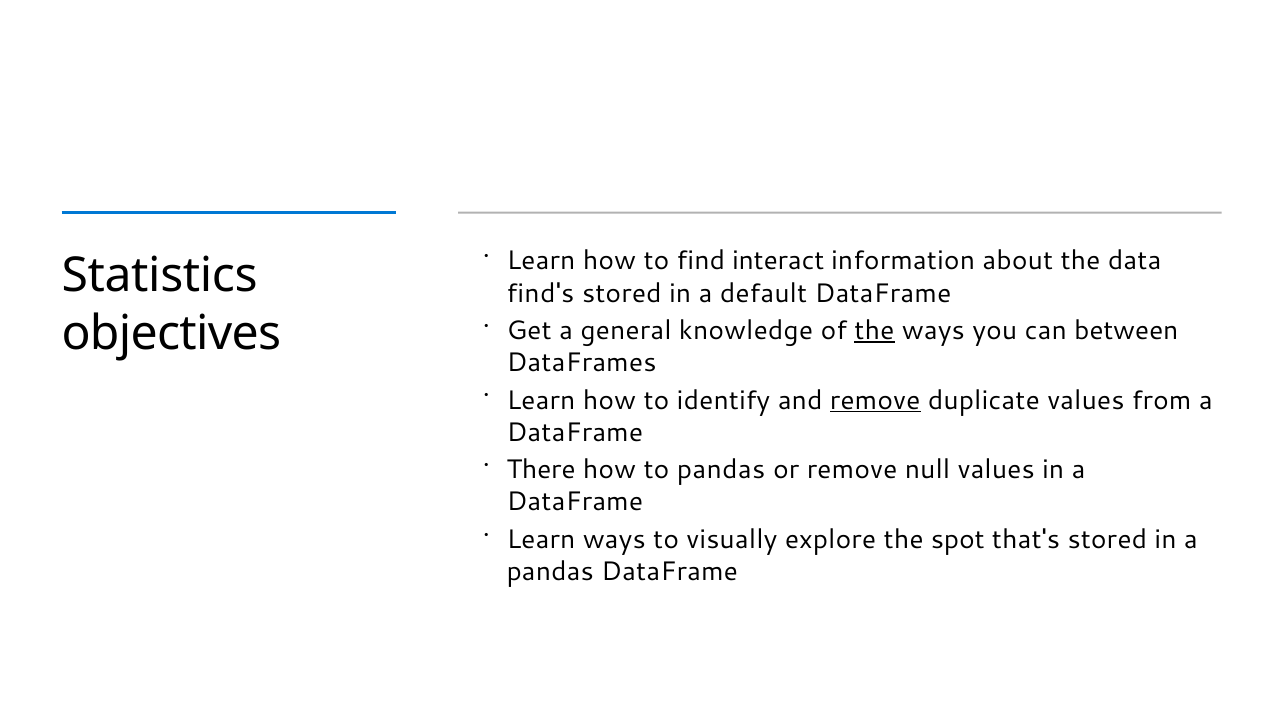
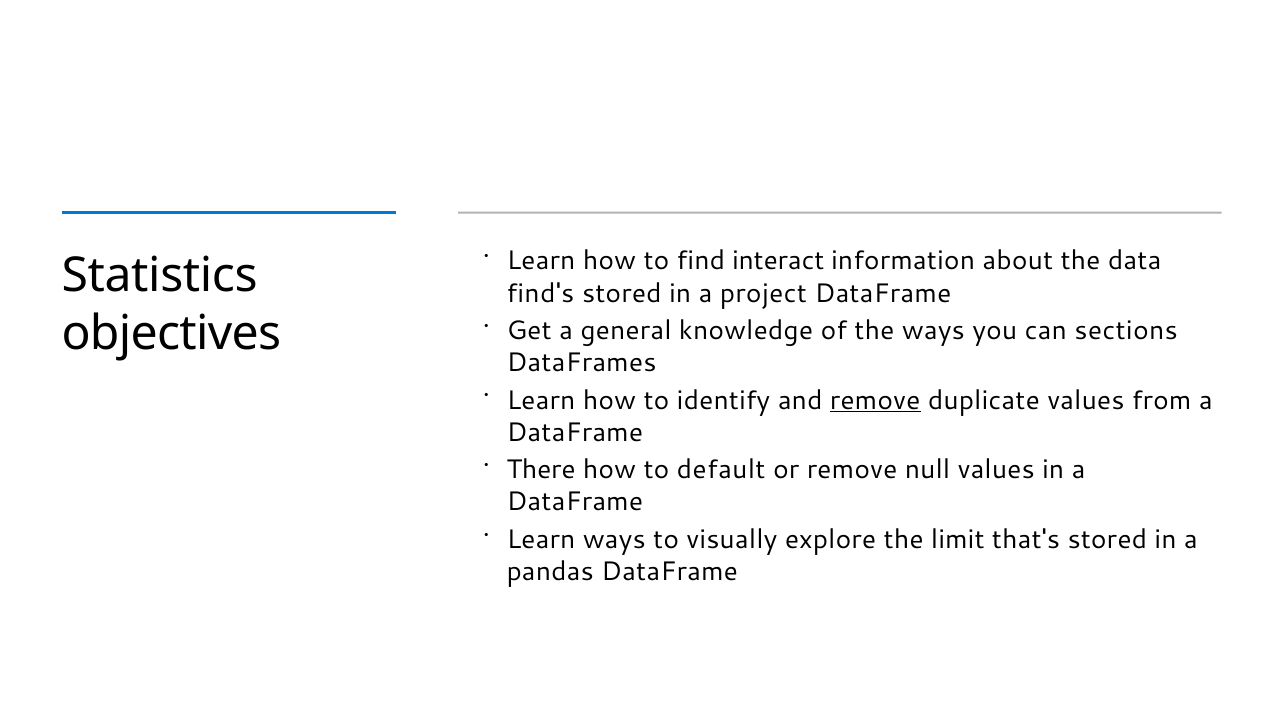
default: default -> project
the at (874, 330) underline: present -> none
between: between -> sections
to pandas: pandas -> default
spot: spot -> limit
